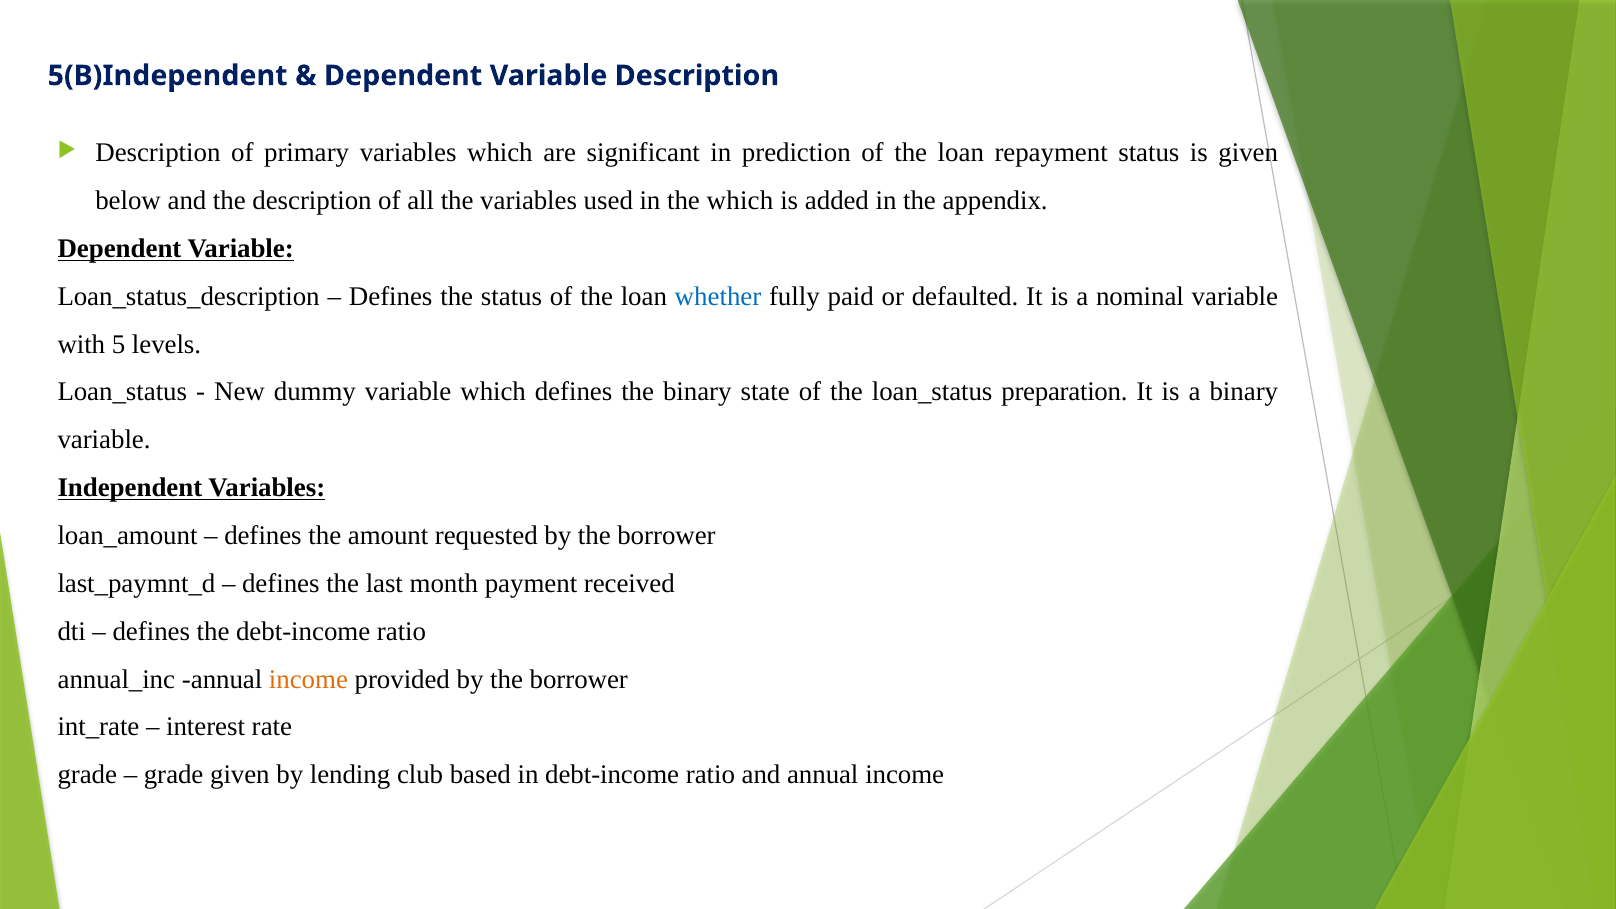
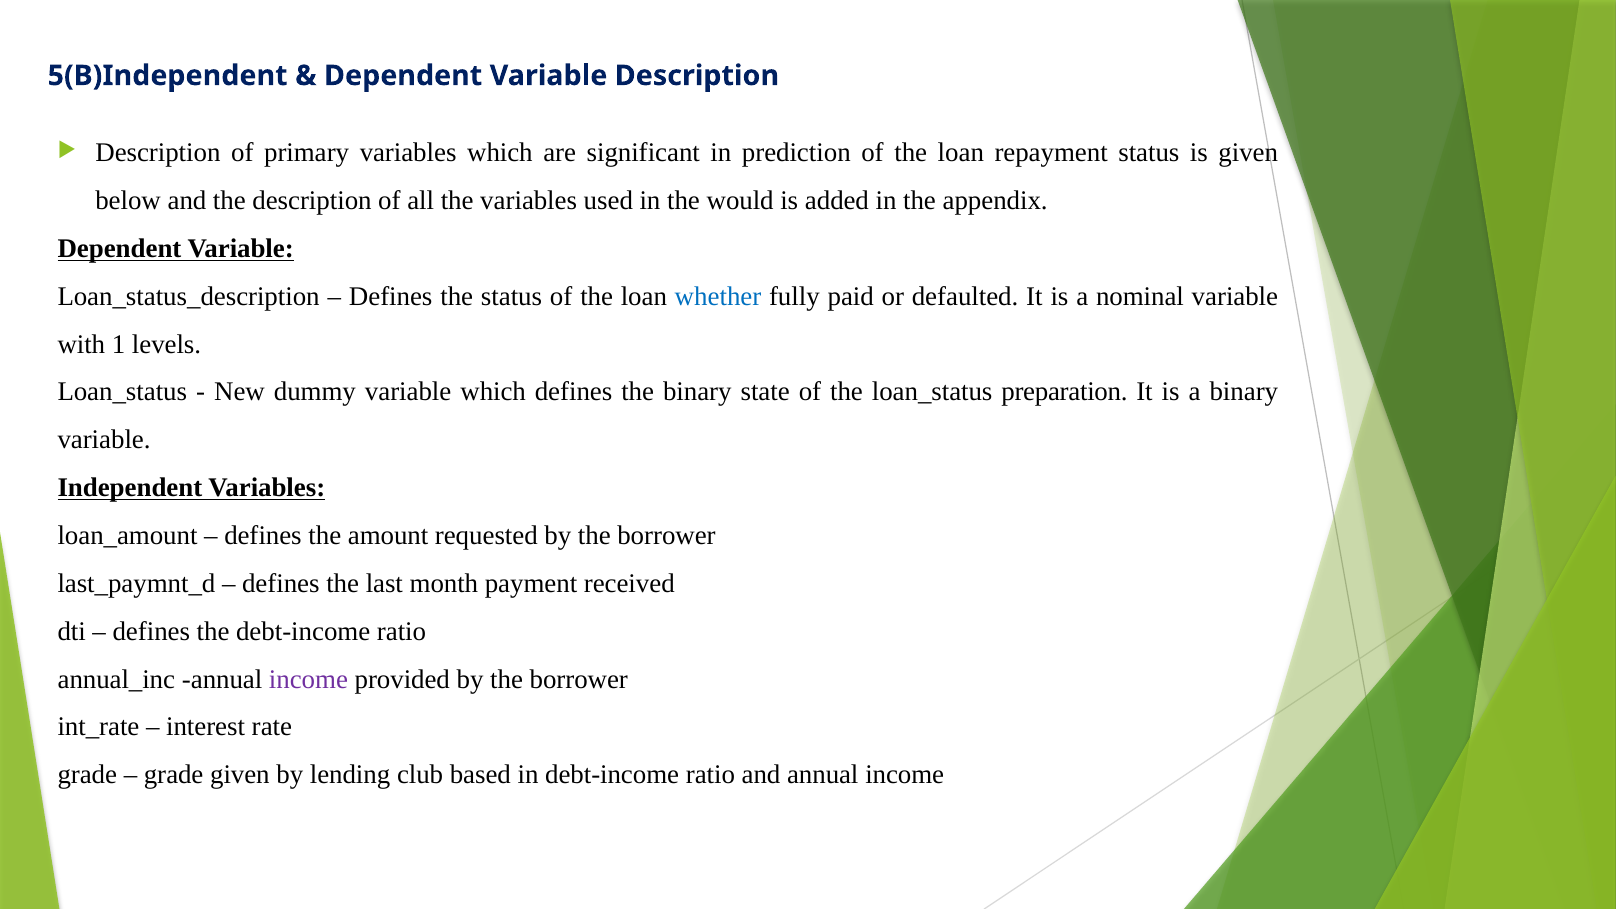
the which: which -> would
5: 5 -> 1
income at (308, 679) colour: orange -> purple
